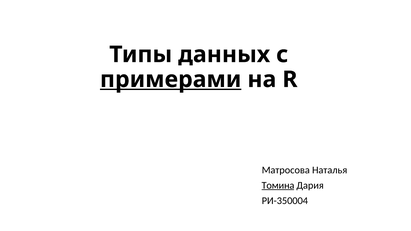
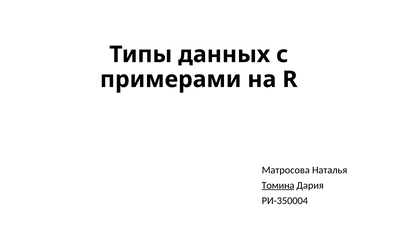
примерами underline: present -> none
